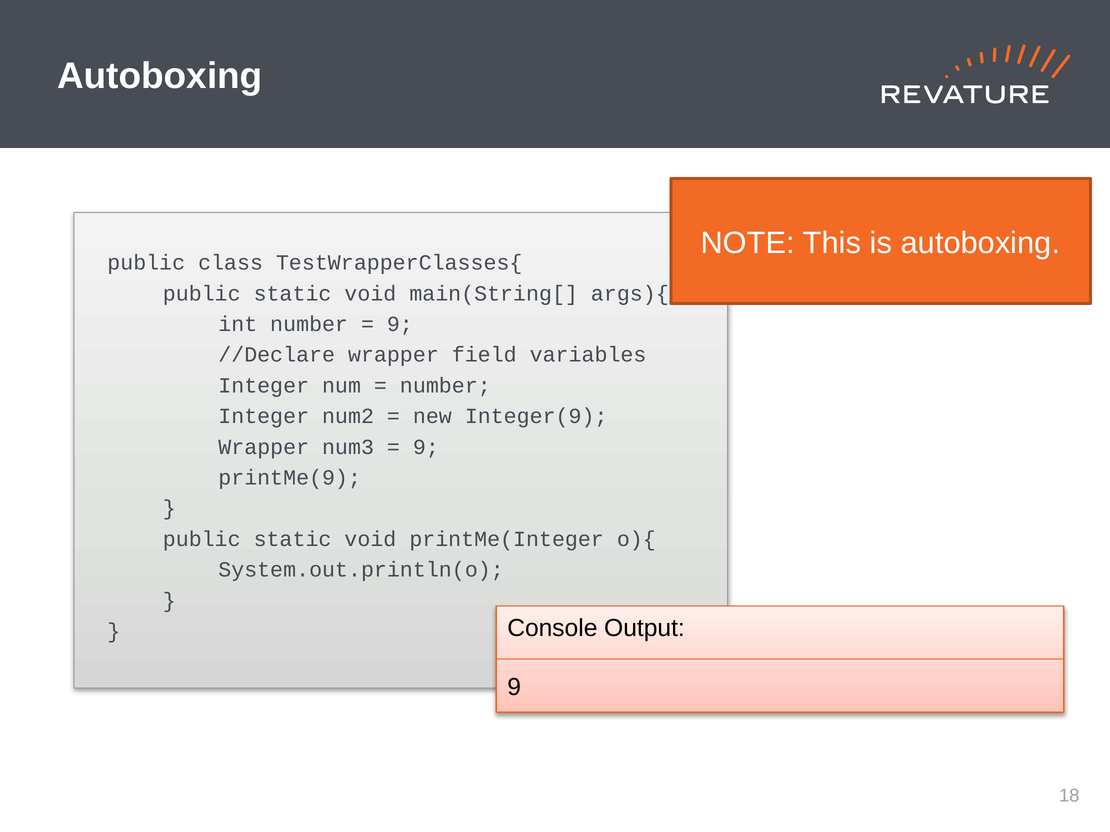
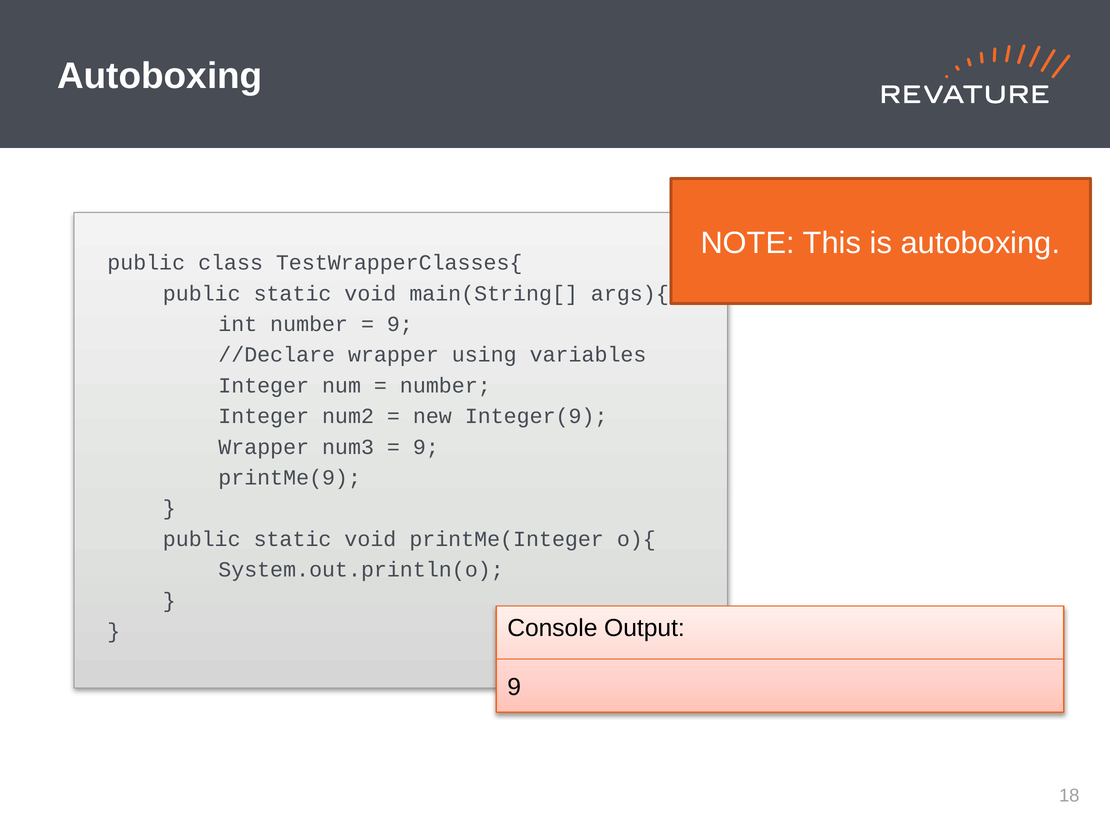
field: field -> using
